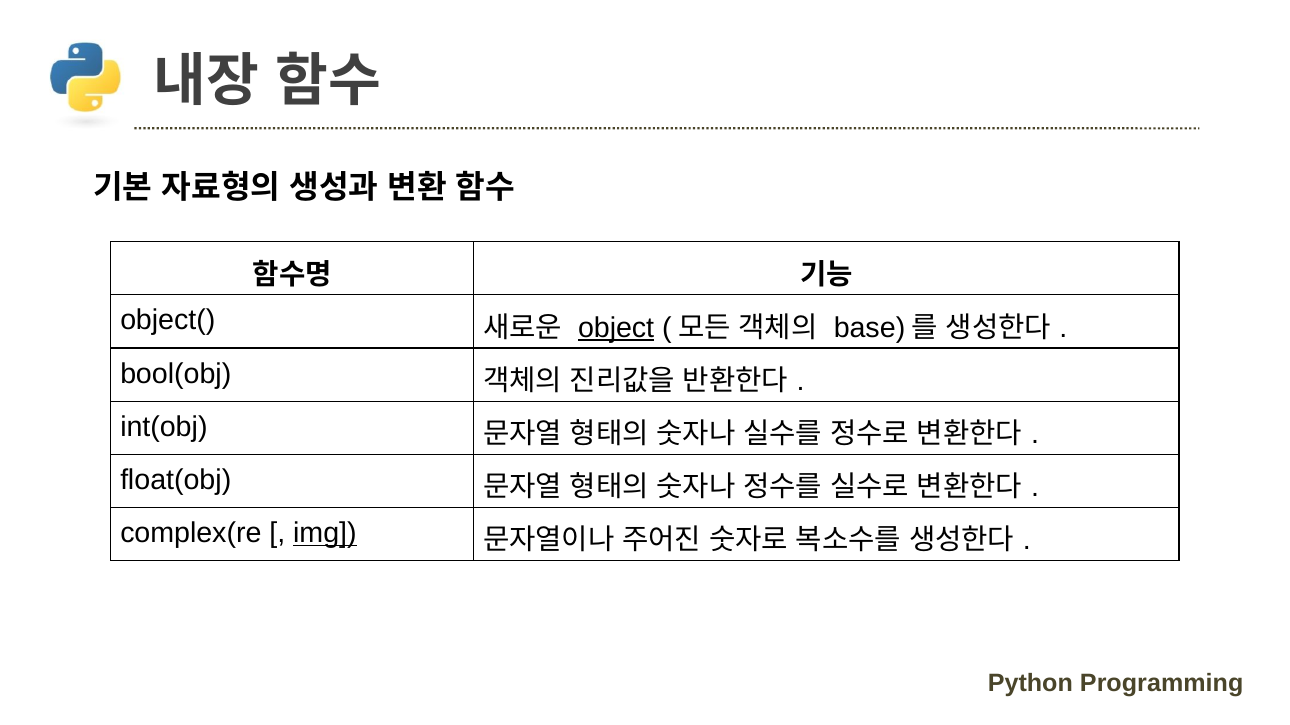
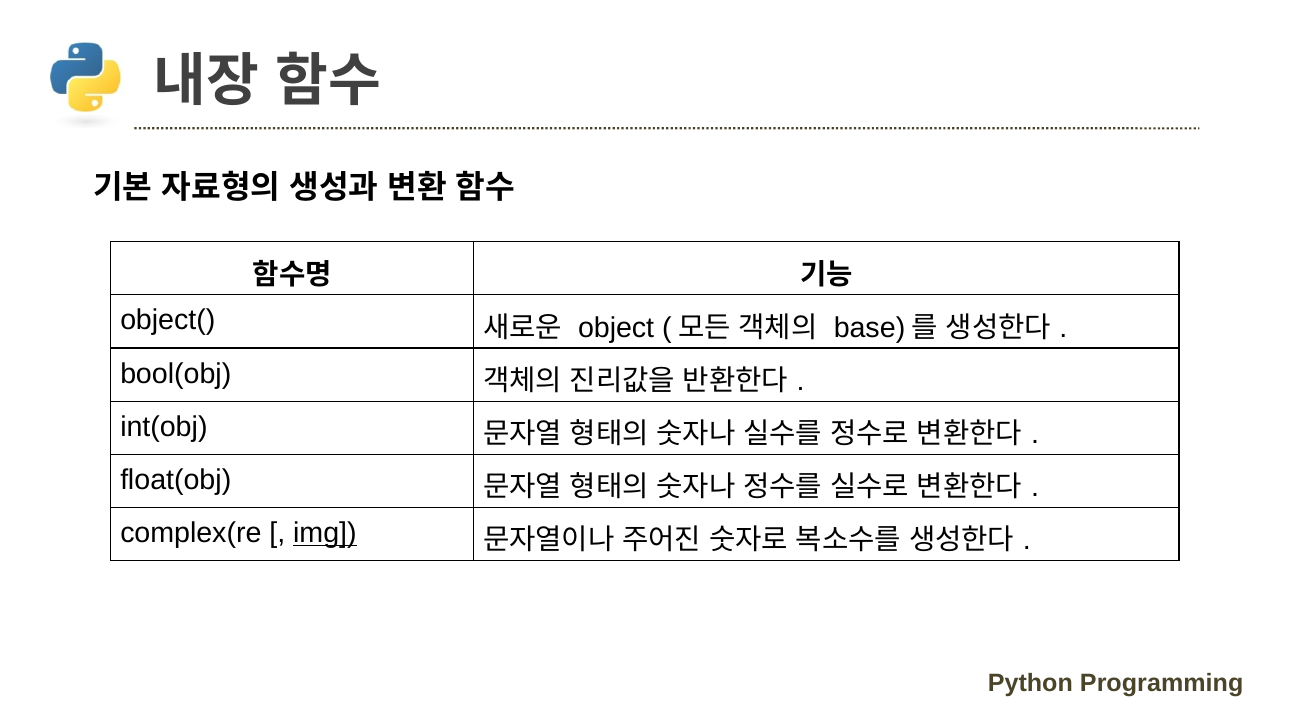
object underline: present -> none
